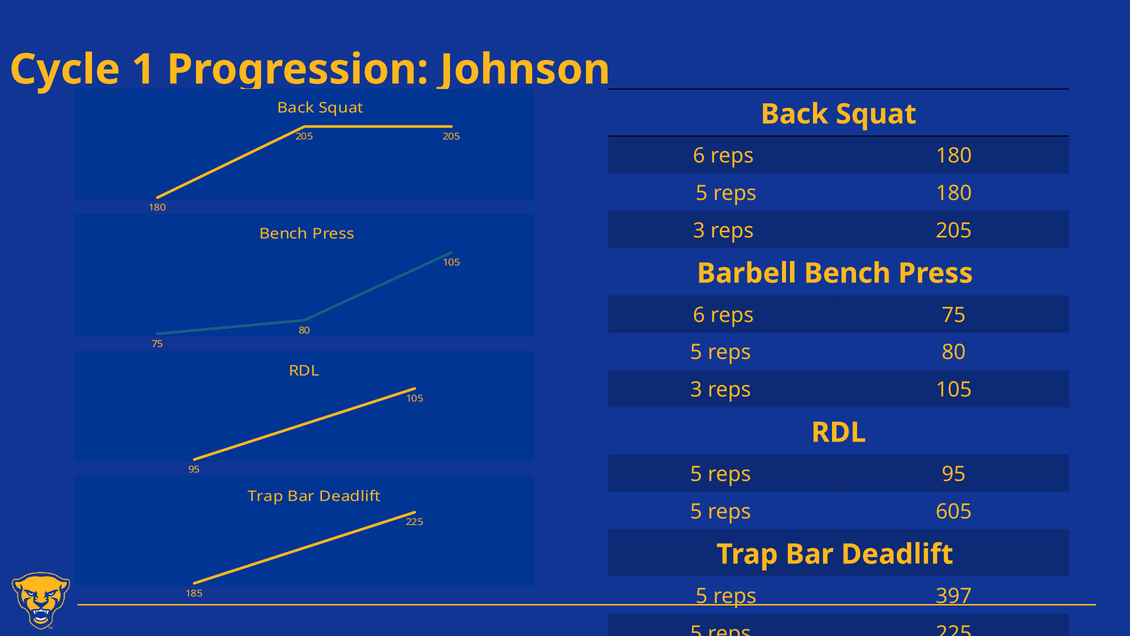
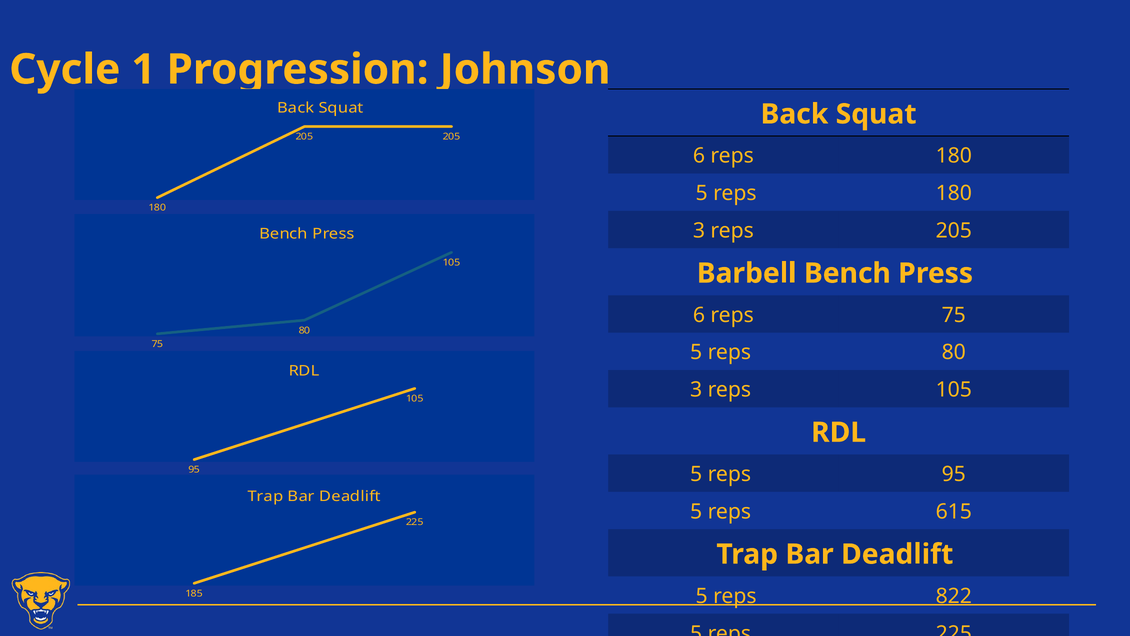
605: 605 -> 615
397: 397 -> 822
